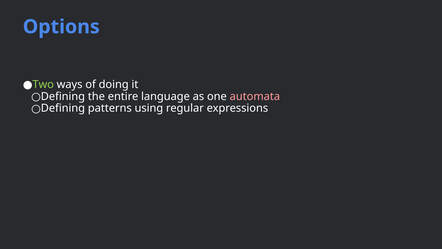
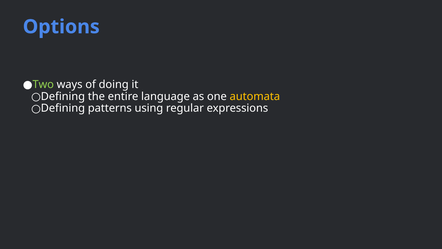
automata colour: pink -> yellow
